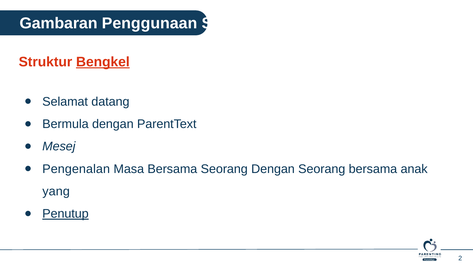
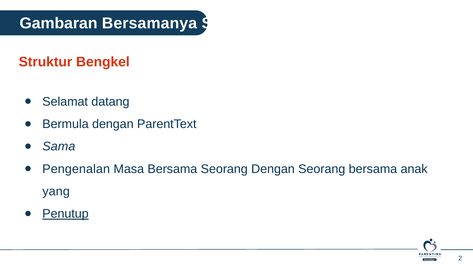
Penggunaan: Penggunaan -> Bersamanya
Bengkel underline: present -> none
Mesej: Mesej -> Sama
